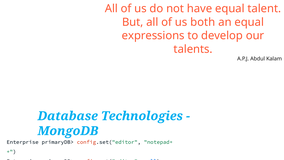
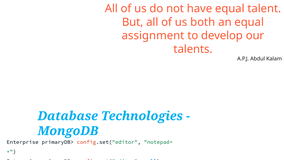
expressions: expressions -> assignment
